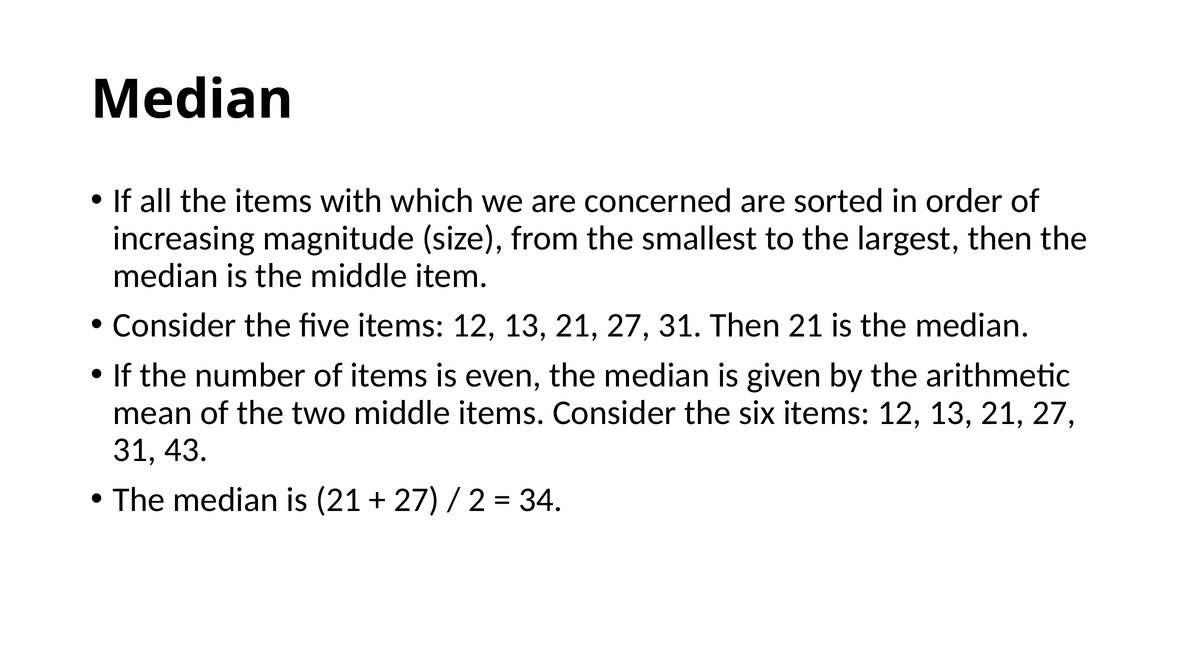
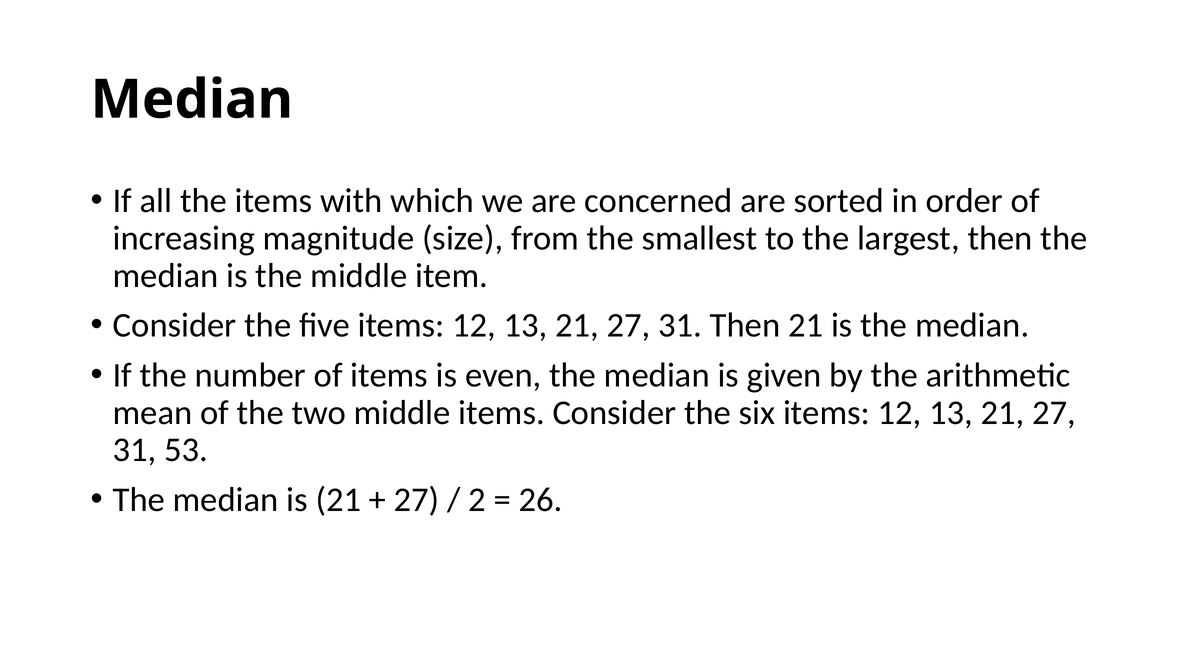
43: 43 -> 53
34: 34 -> 26
